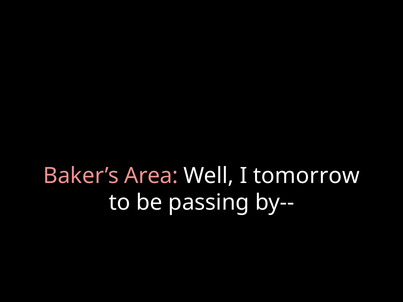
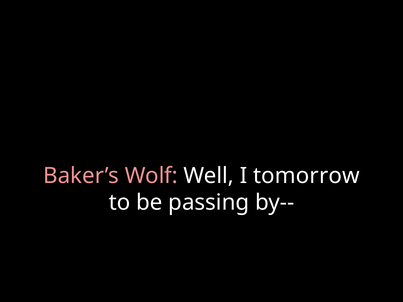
Area: Area -> Wolf
